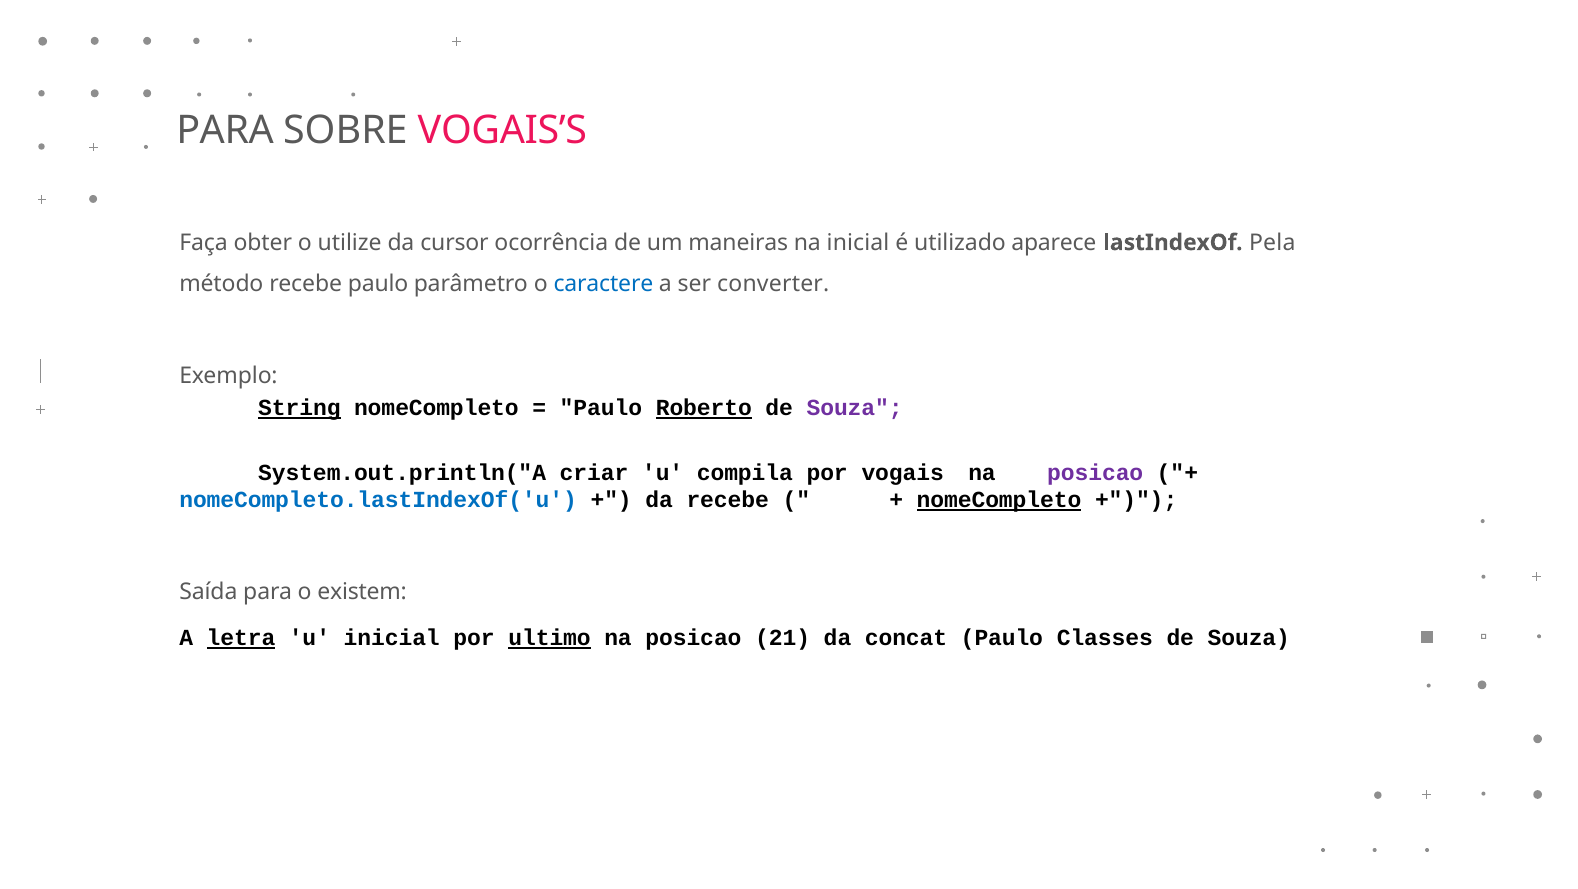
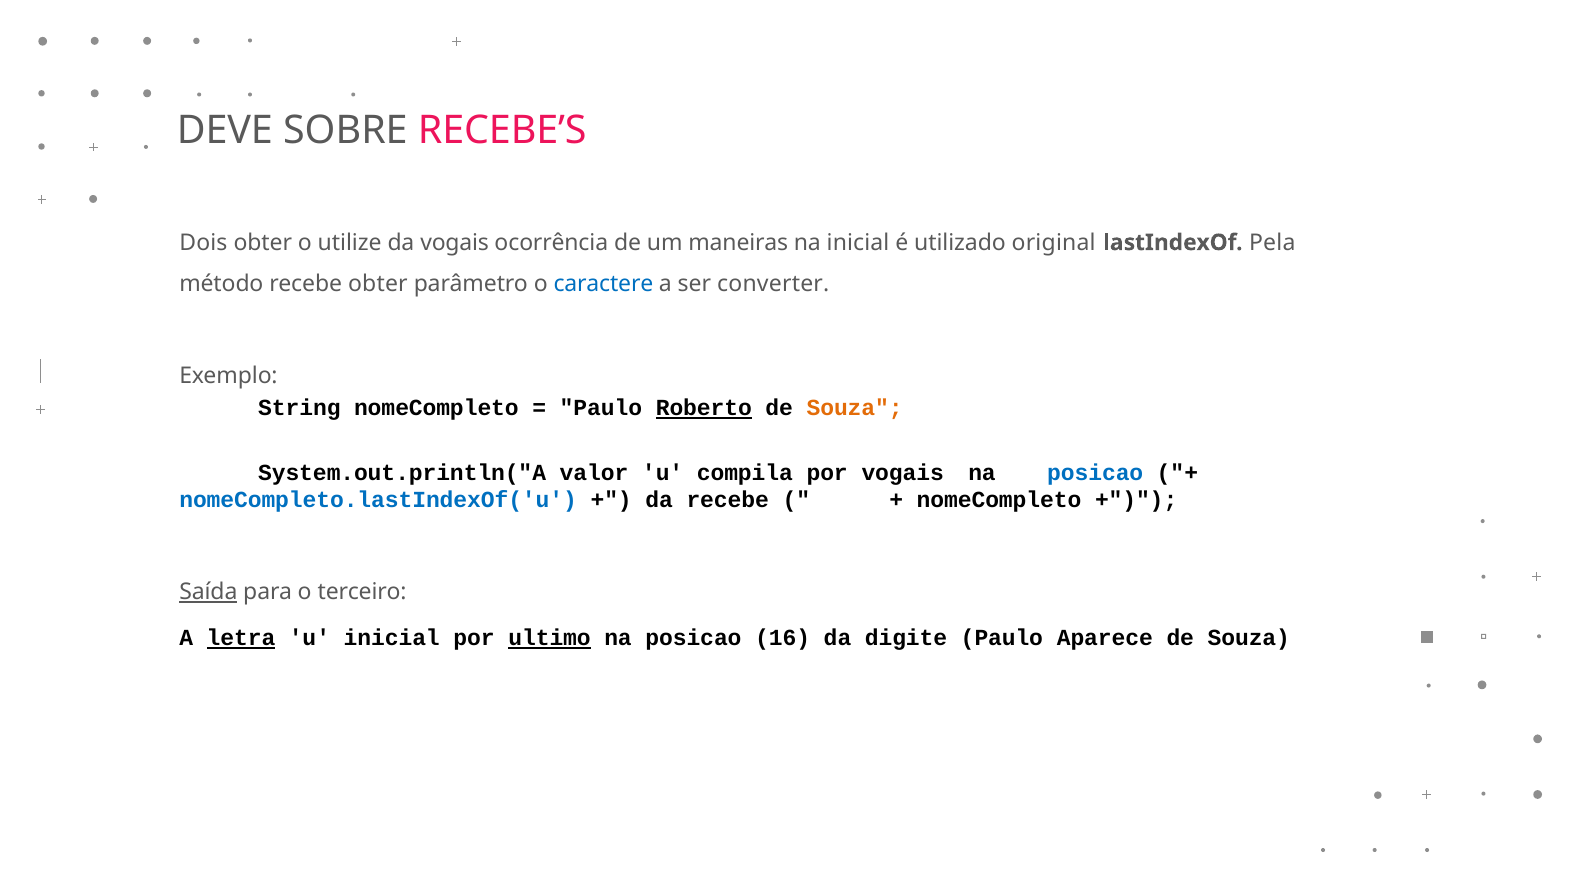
PARA at (225, 130): PARA -> DEVE
VOGAIS’S: VOGAIS’S -> RECEBE’S
Faça: Faça -> Dois
da cursor: cursor -> vogais
aparece: aparece -> original
recebe paulo: paulo -> obter
String underline: present -> none
Souza at (855, 408) colour: purple -> orange
criar: criar -> valor
posicao at (1095, 472) colour: purple -> blue
nomeCompleto at (999, 500) underline: present -> none
Saída underline: none -> present
existem: existem -> terceiro
21: 21 -> 16
concat: concat -> digite
Classes: Classes -> Aparece
